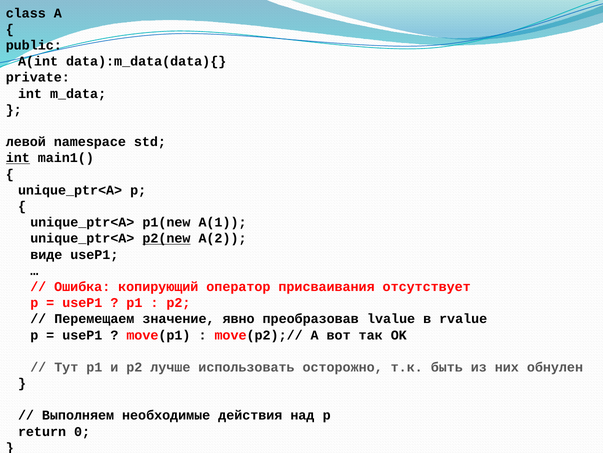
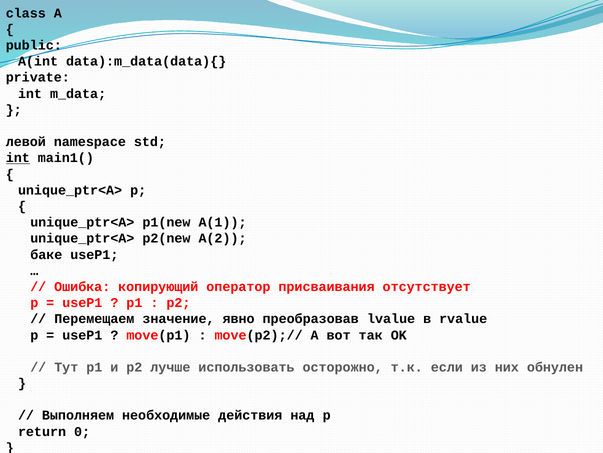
p2(new underline: present -> none
виде: виде -> баке
быть: быть -> если
